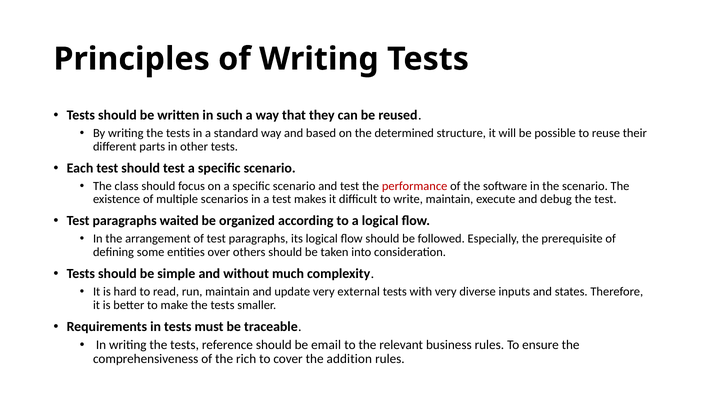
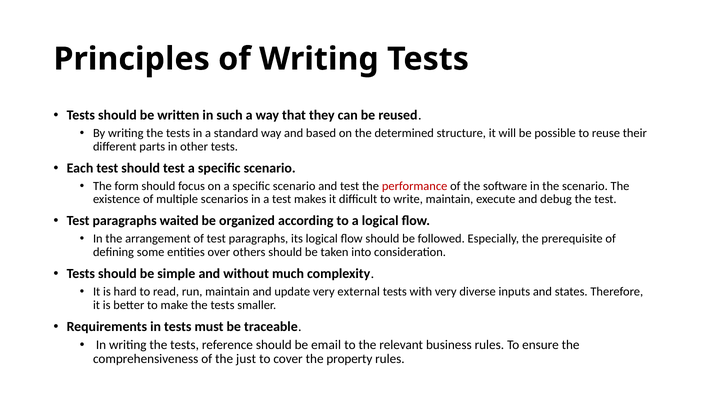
class: class -> form
rich: rich -> just
addition: addition -> property
